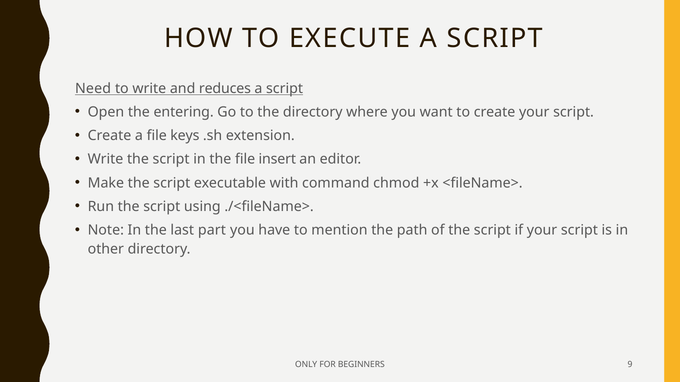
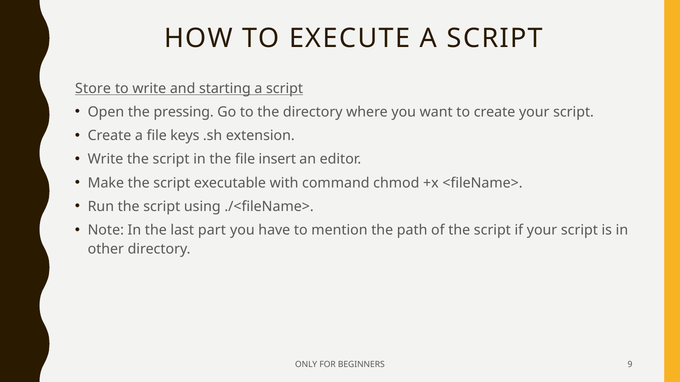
Need: Need -> Store
reduces: reduces -> starting
entering: entering -> pressing
